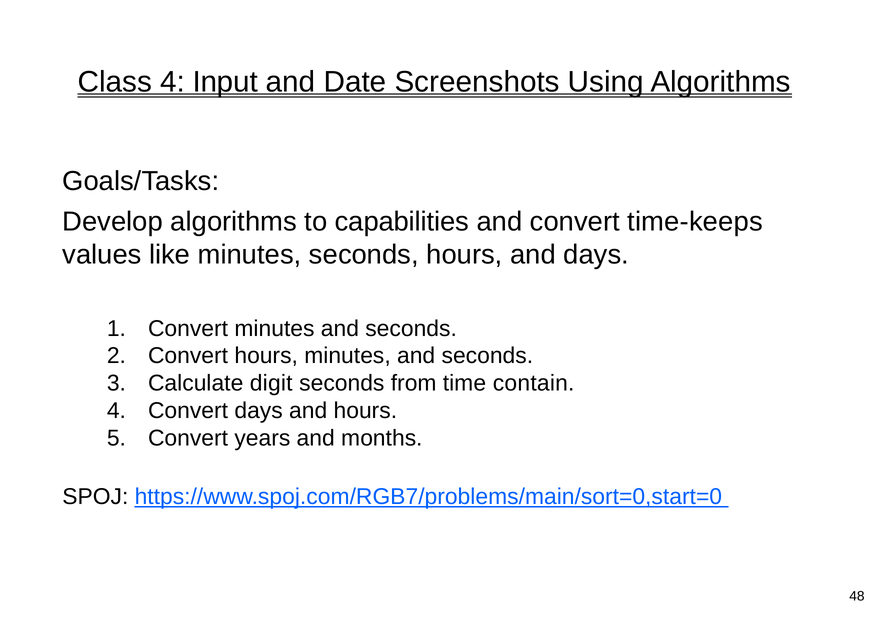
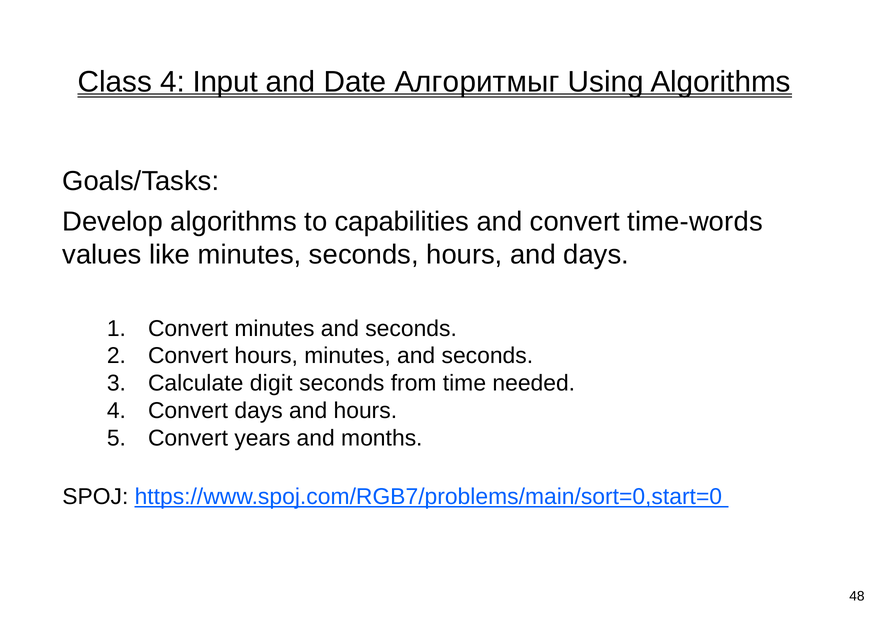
Screenshots: Screenshots -> Алгоритмыг
time-keeps: time-keeps -> time-words
contain: contain -> needed
